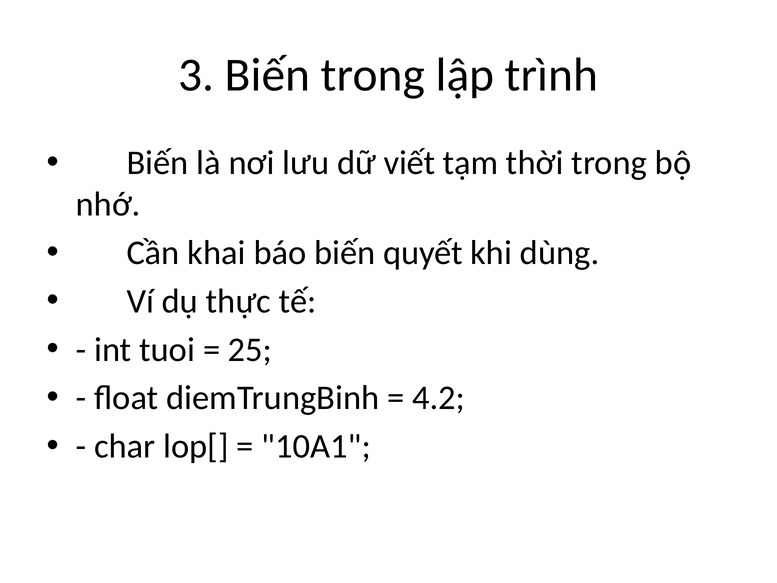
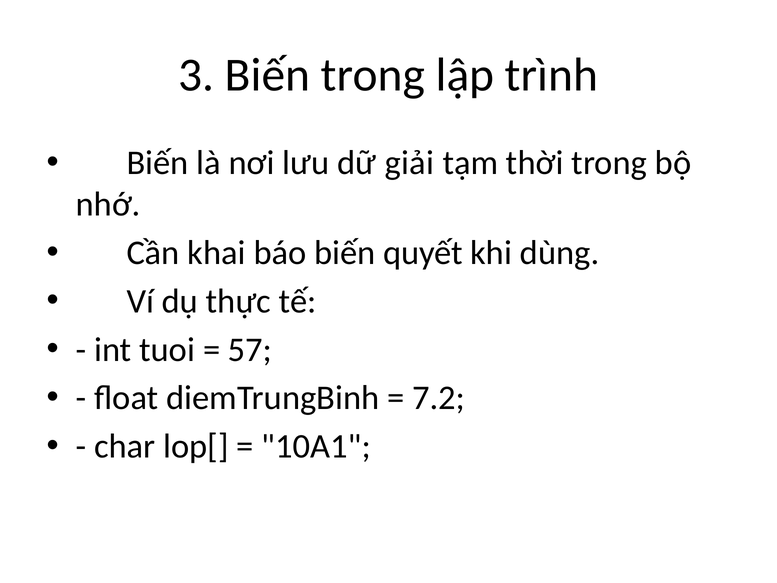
viết: viết -> giải
25: 25 -> 57
4.2: 4.2 -> 7.2
